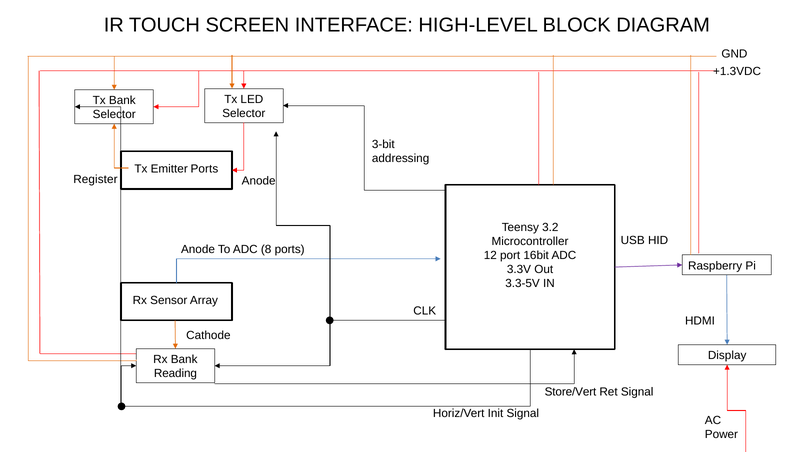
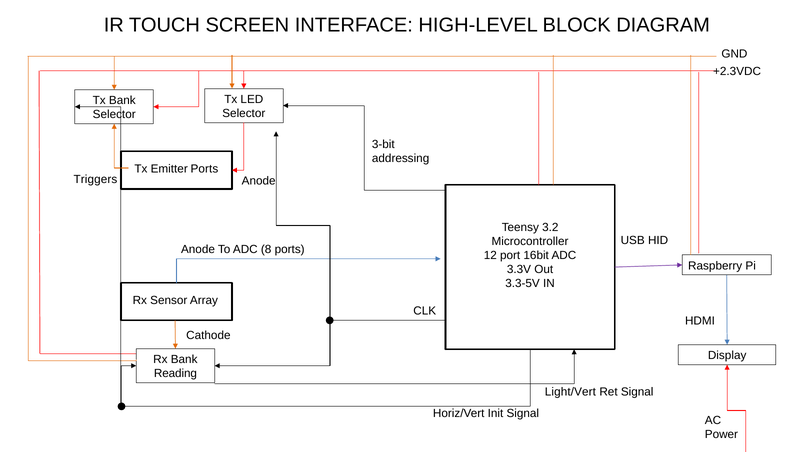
+1.3VDC: +1.3VDC -> +2.3VDC
Register: Register -> Triggers
Store/Vert: Store/Vert -> Light/Vert
